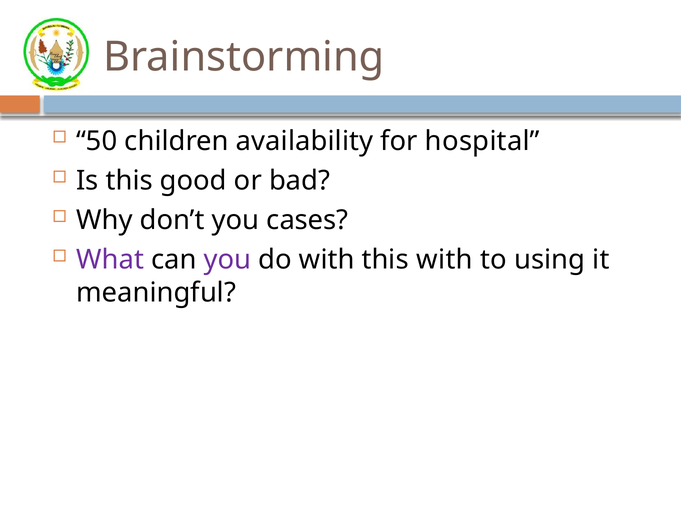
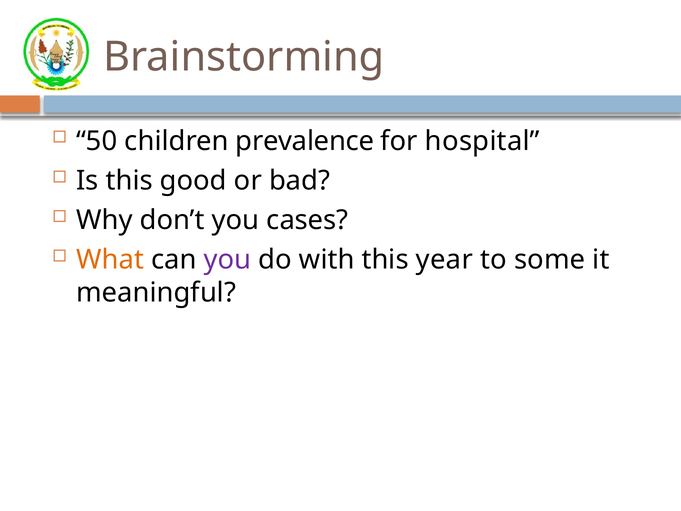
availability: availability -> prevalence
What colour: purple -> orange
this with: with -> year
using: using -> some
